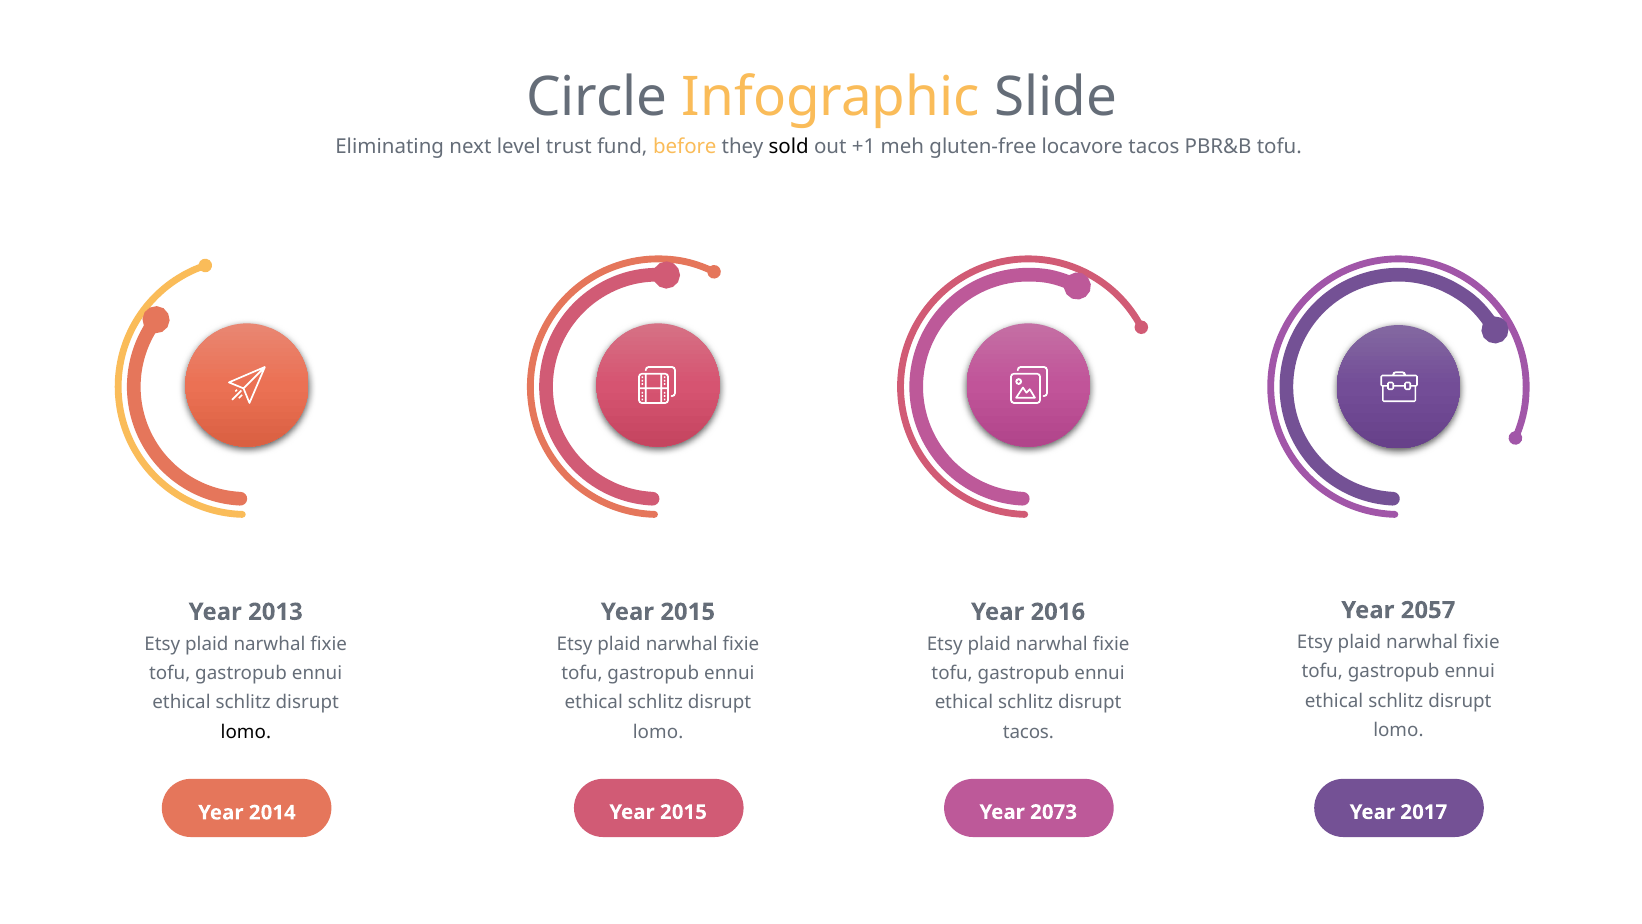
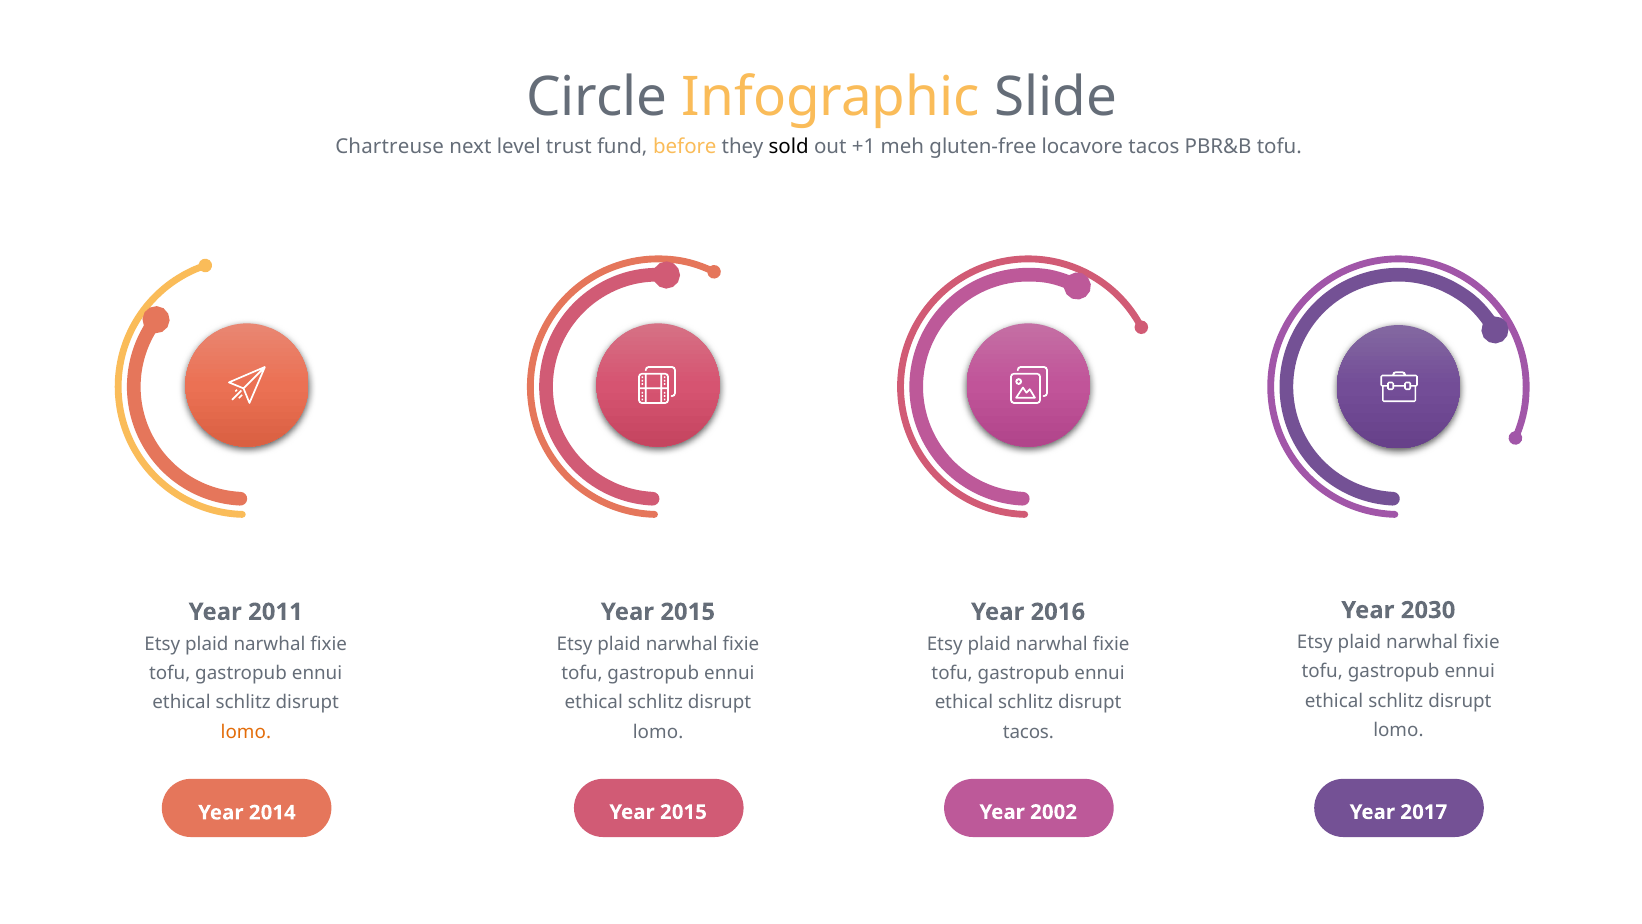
Eliminating: Eliminating -> Chartreuse
2057: 2057 -> 2030
2013: 2013 -> 2011
lomo at (246, 732) colour: black -> orange
2073: 2073 -> 2002
